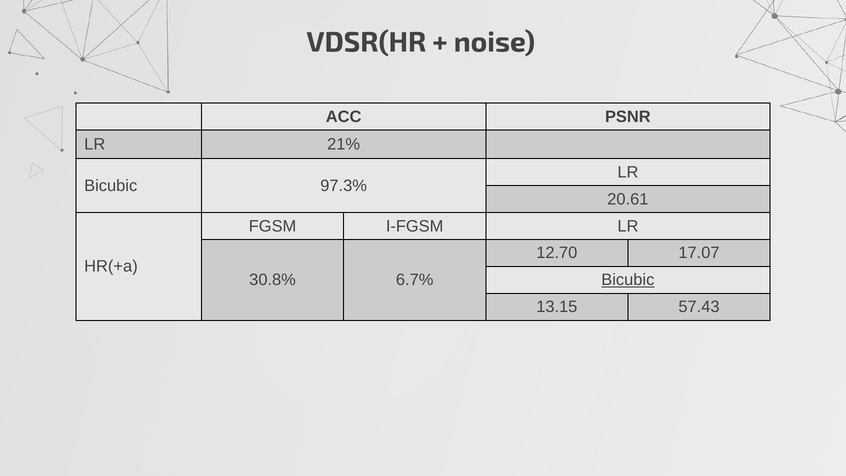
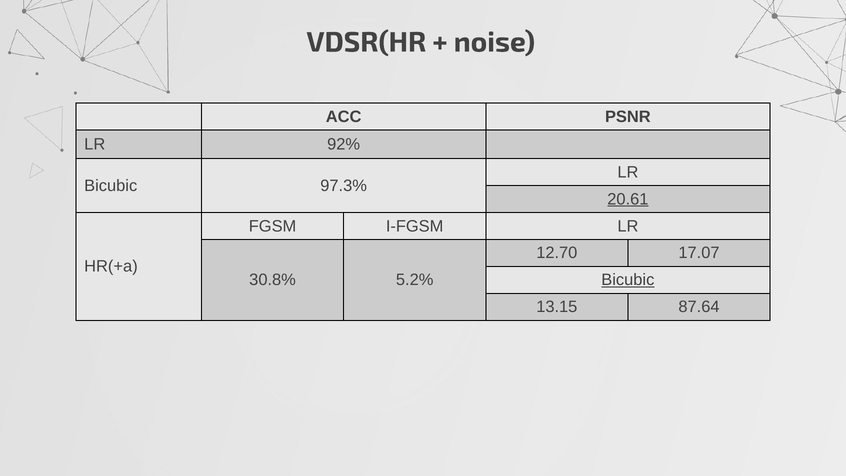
21%: 21% -> 92%
20.61 underline: none -> present
6.7%: 6.7% -> 5.2%
57.43: 57.43 -> 87.64
